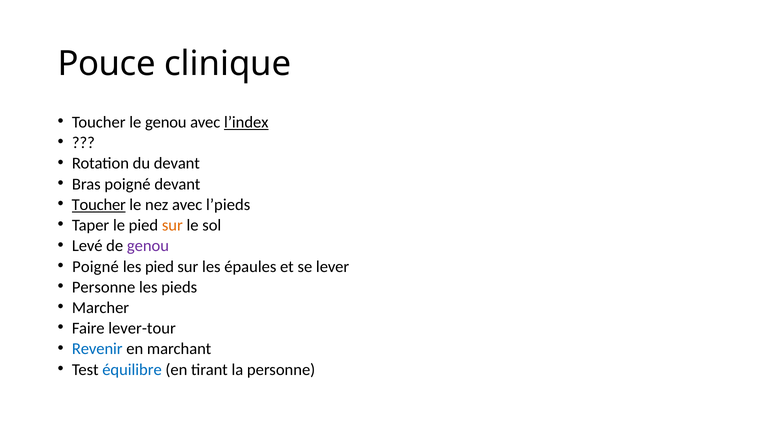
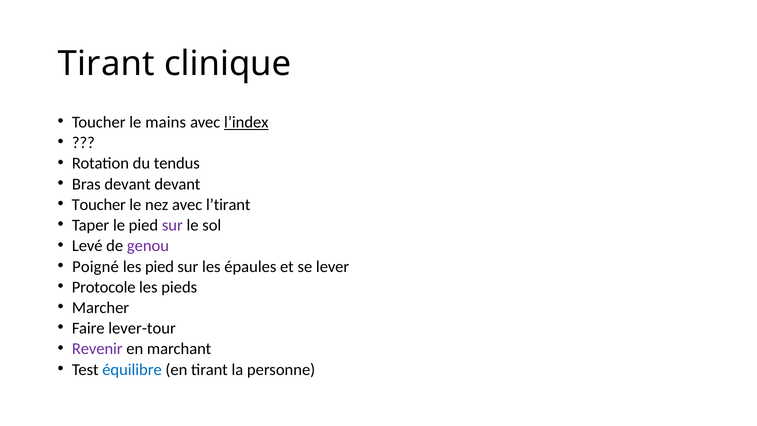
Pouce at (107, 64): Pouce -> Tirant
le genou: genou -> mains
du devant: devant -> tendus
Bras poigné: poigné -> devant
Toucher at (99, 205) underline: present -> none
l’pieds: l’pieds -> l’tirant
sur at (172, 225) colour: orange -> purple
Personne at (104, 287): Personne -> Protocole
Revenir colour: blue -> purple
